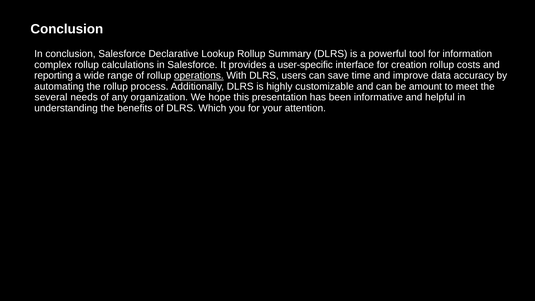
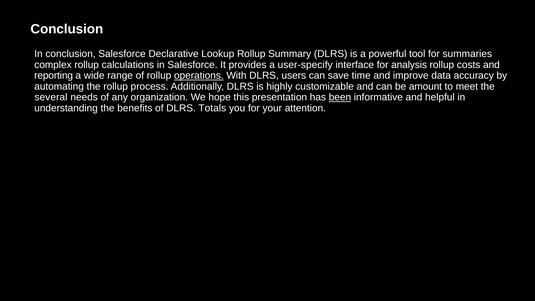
information: information -> summaries
user-specific: user-specific -> user-specify
creation: creation -> analysis
been underline: none -> present
Which: Which -> Totals
